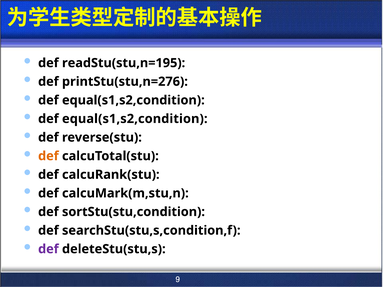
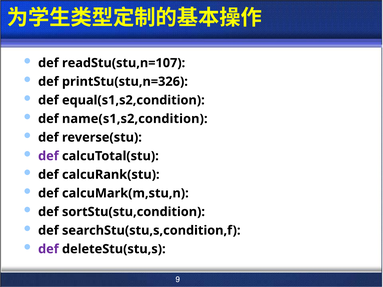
readStu(stu,n=195: readStu(stu,n=195 -> readStu(stu,n=107
printStu(stu,n=276: printStu(stu,n=276 -> printStu(stu,n=326
equal(s1,s2,condition at (135, 119): equal(s1,s2,condition -> name(s1,s2,condition
def at (48, 156) colour: orange -> purple
